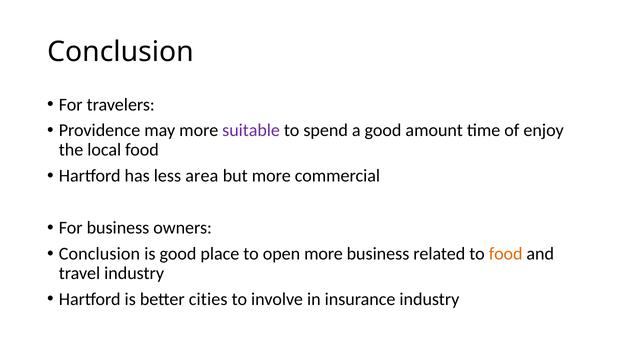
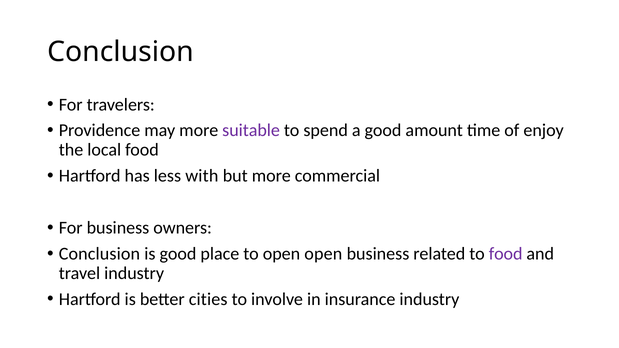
area: area -> with
open more: more -> open
food at (506, 254) colour: orange -> purple
